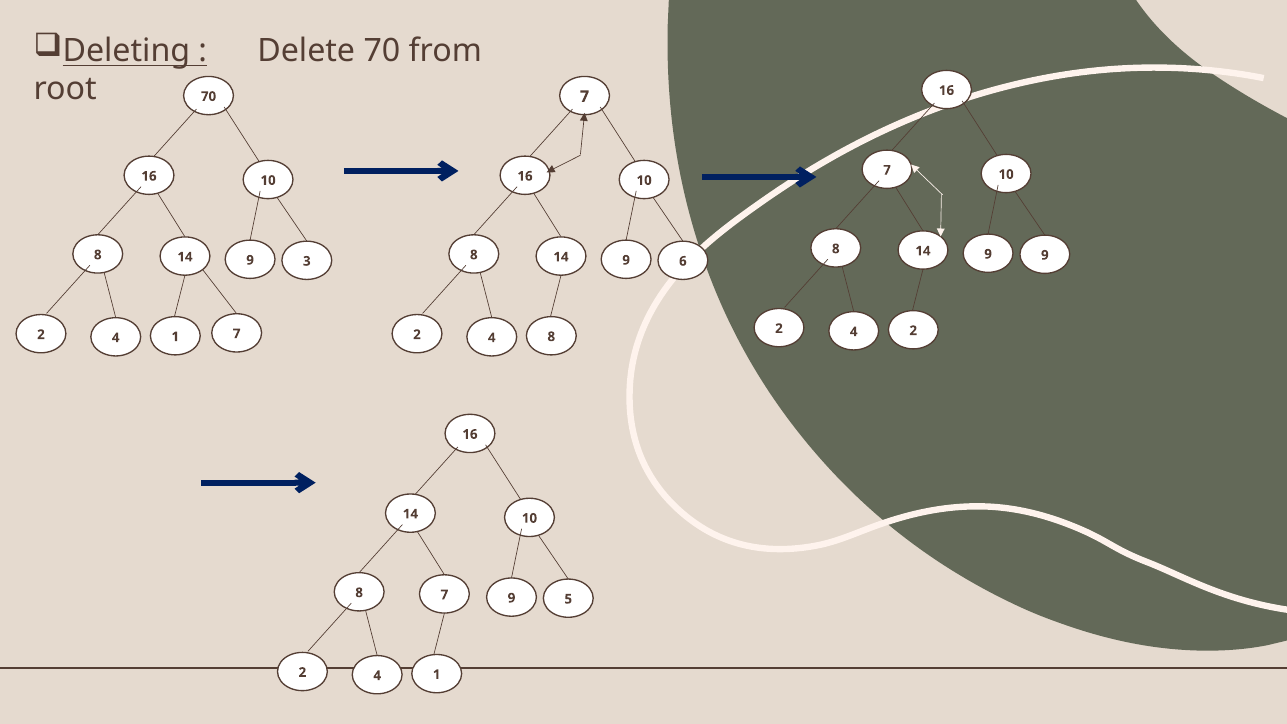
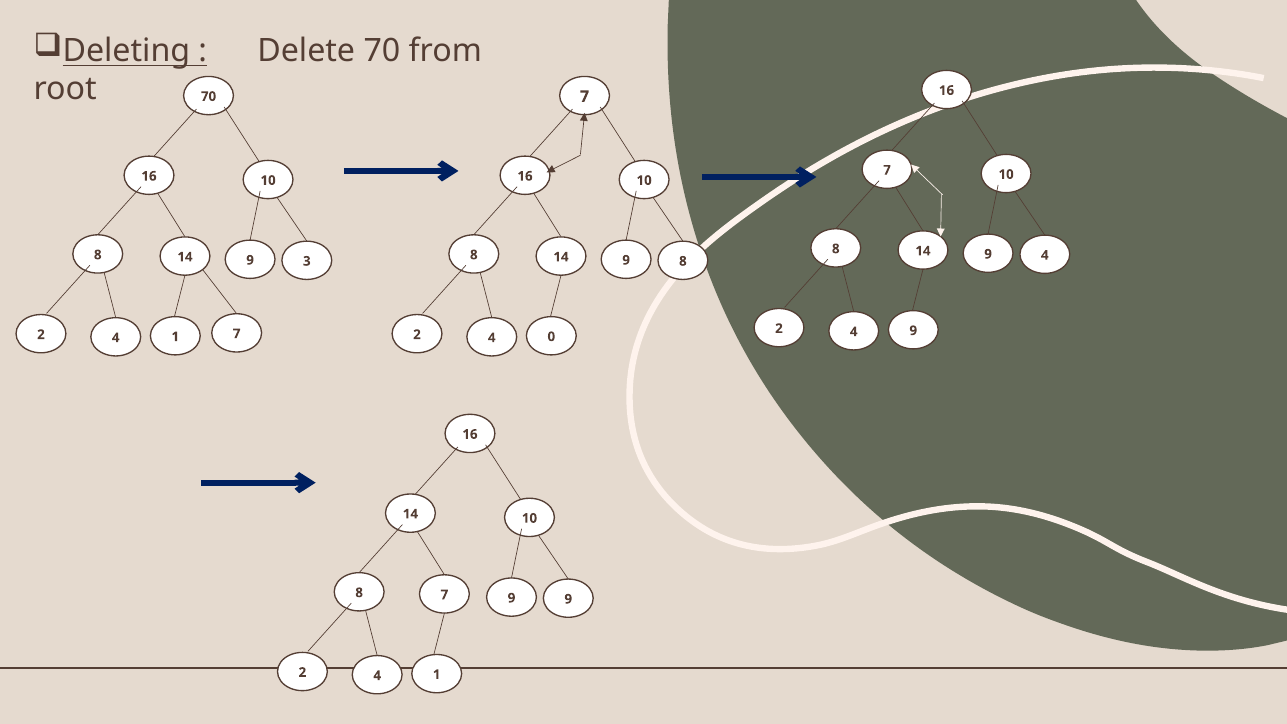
9 9: 9 -> 4
6 at (683, 261): 6 -> 8
2 2: 2 -> 9
2 8: 8 -> 0
9 5: 5 -> 9
